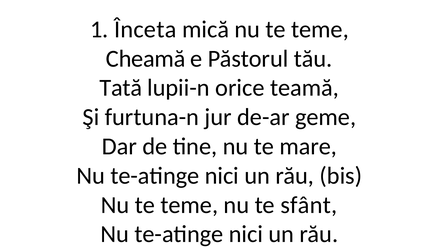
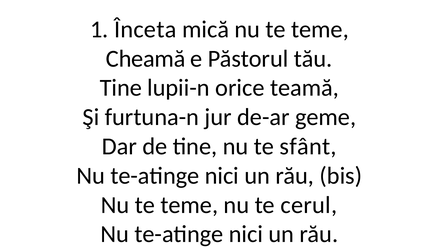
Tată at (121, 88): Tată -> Tine
mare: mare -> sfânt
sfânt: sfânt -> cerul
